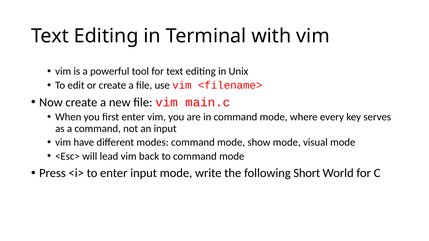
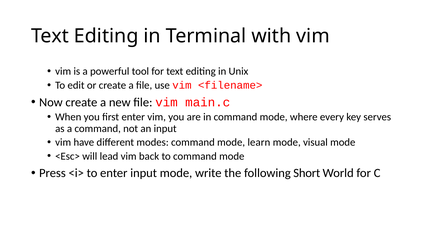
show: show -> learn
